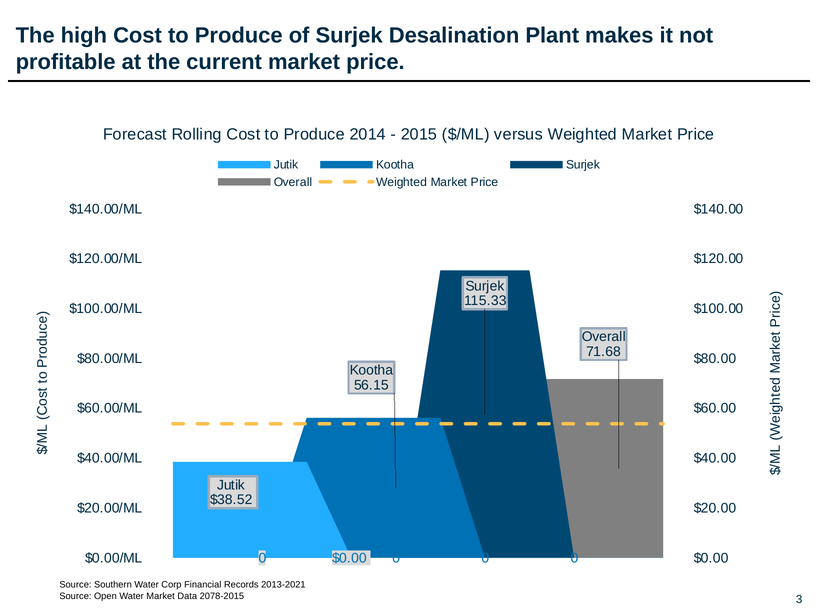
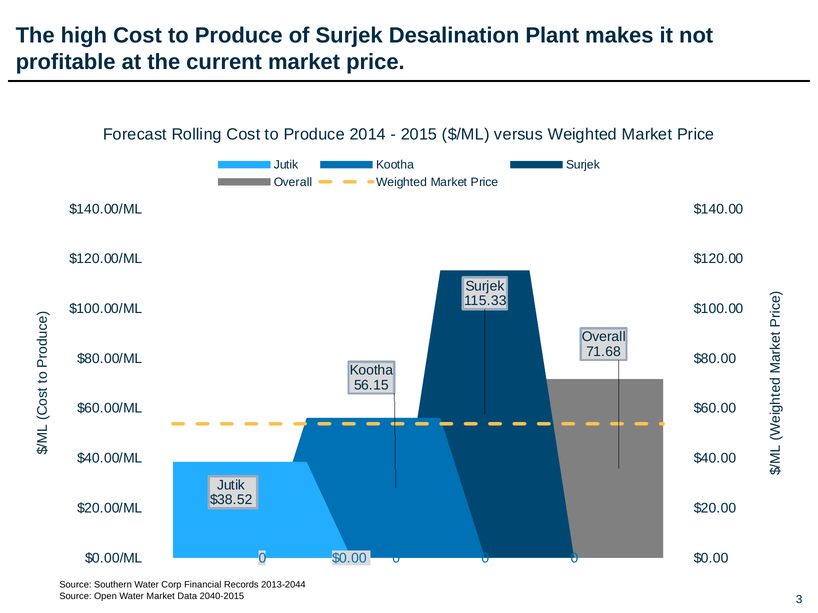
2013-2021: 2013-2021 -> 2013-2044
2078-2015: 2078-2015 -> 2040-2015
